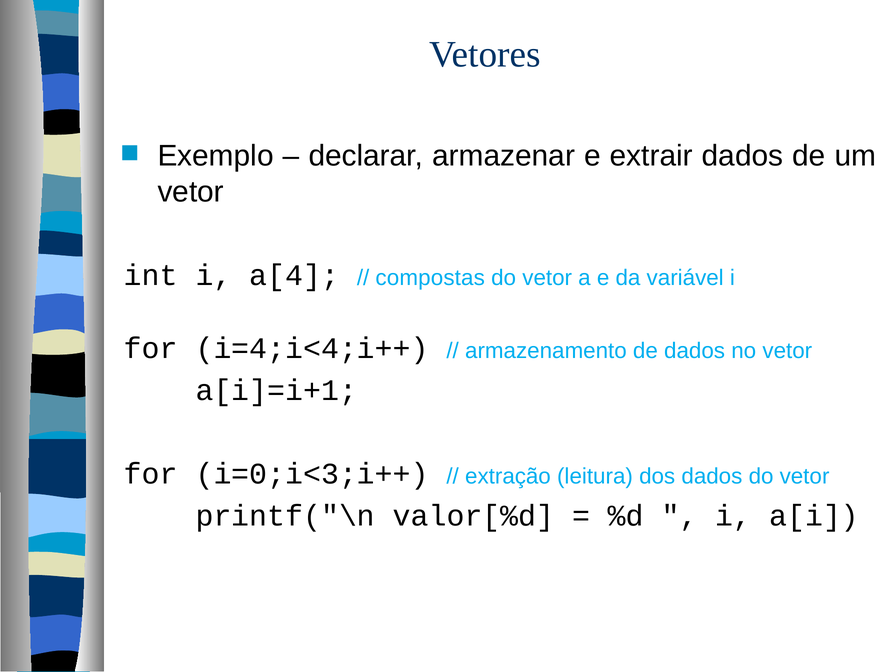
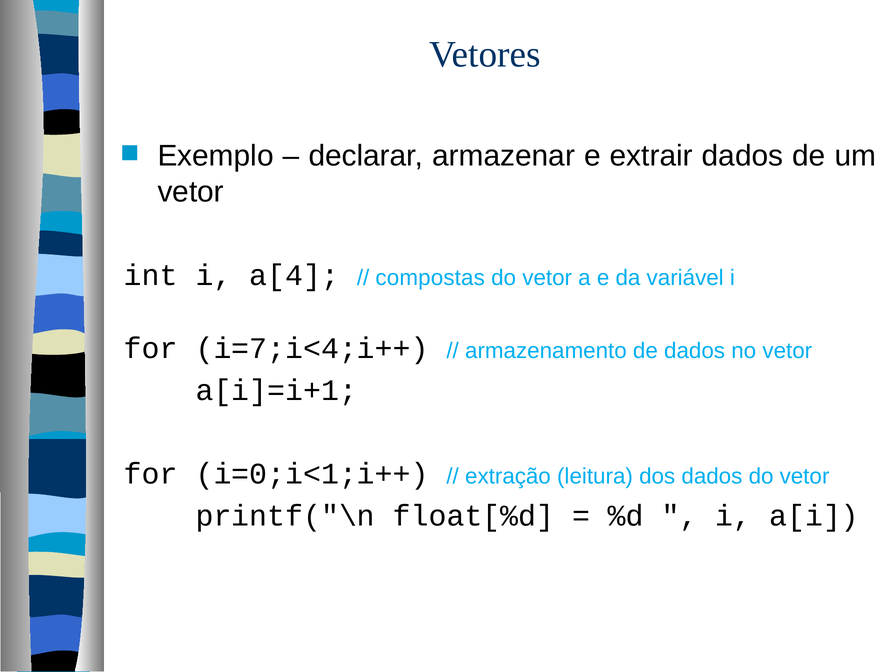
i=4;i<4;i++: i=4;i<4;i++ -> i=7;i<4;i++
i=0;i<3;i++: i=0;i<3;i++ -> i=0;i<1;i++
valor[%d: valor[%d -> float[%d
